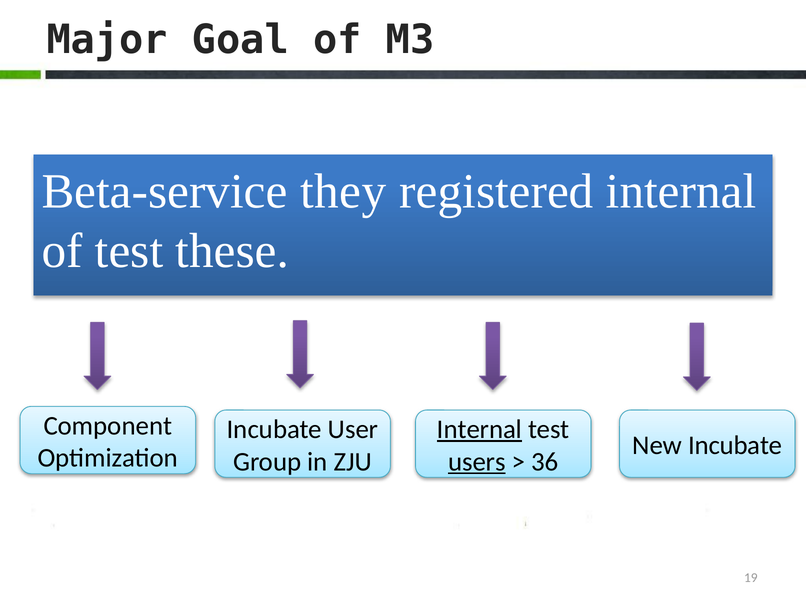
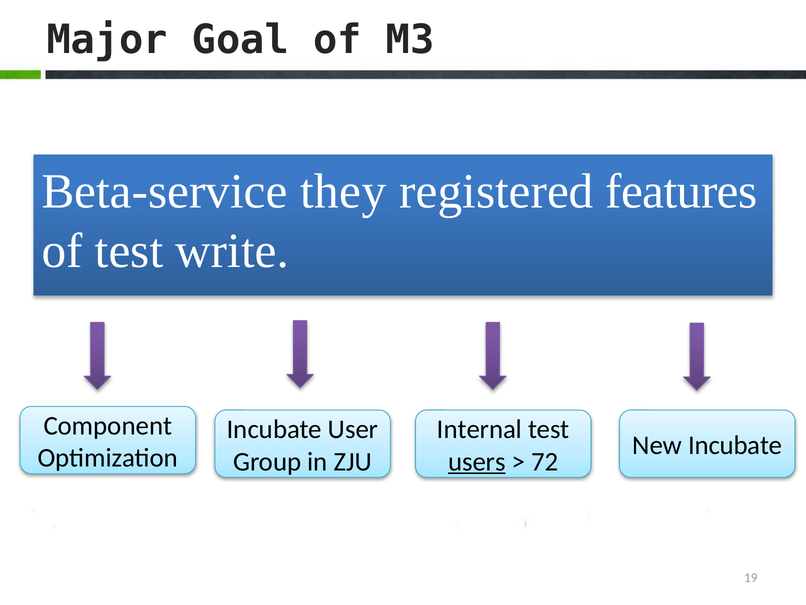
registered internal: internal -> features
these: these -> write
Internal at (480, 429) underline: present -> none
36: 36 -> 72
